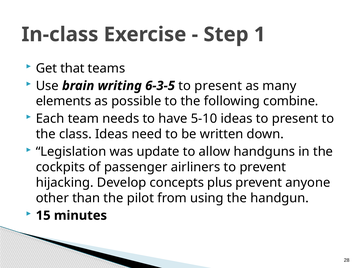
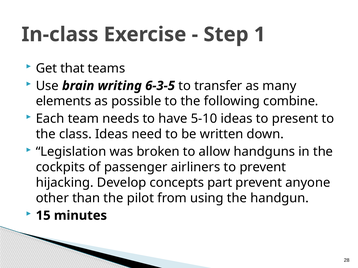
6-3-5 to present: present -> transfer
update: update -> broken
plus: plus -> part
